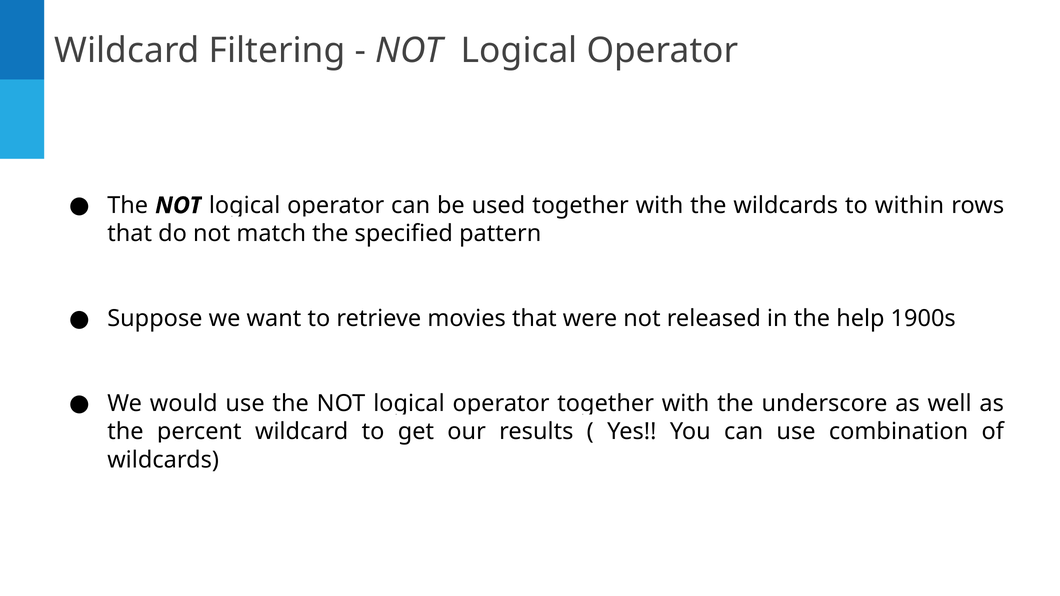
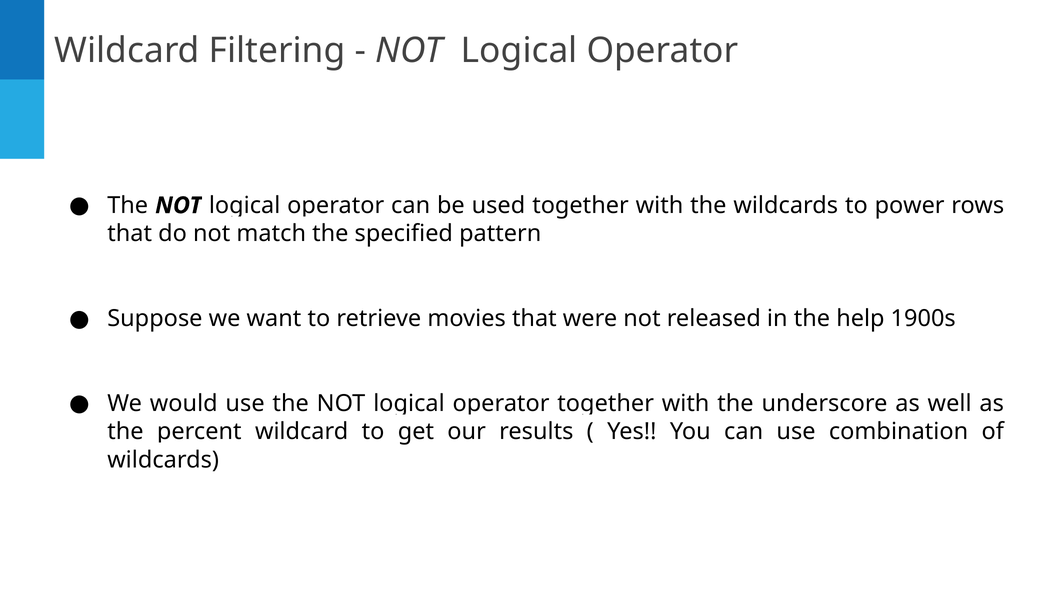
within: within -> power
